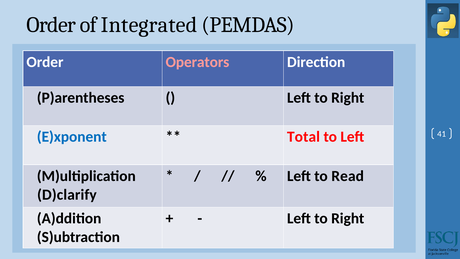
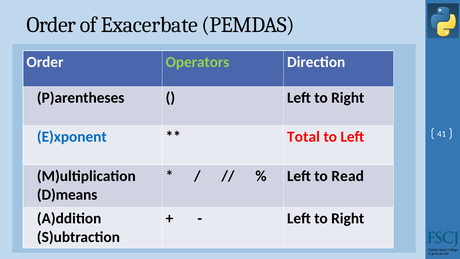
Integrated: Integrated -> Exacerbate
Operators colour: pink -> light green
D)clarify: D)clarify -> D)means
